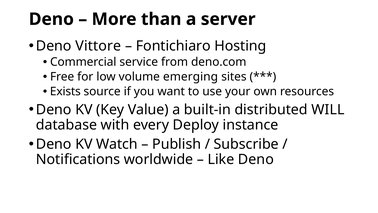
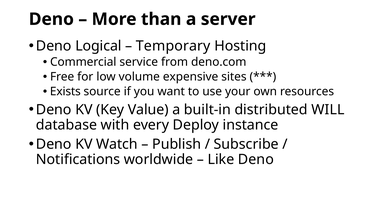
Vittore: Vittore -> Logical
Fontichiaro: Fontichiaro -> Temporary
emerging: emerging -> expensive
